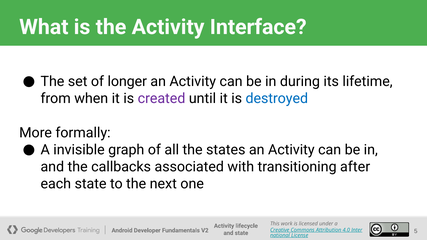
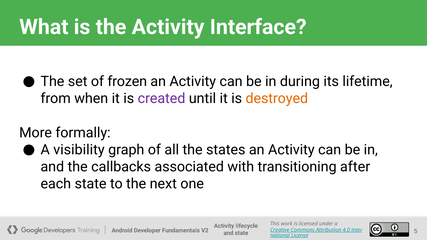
longer: longer -> frozen
destroyed colour: blue -> orange
invisible: invisible -> visibility
